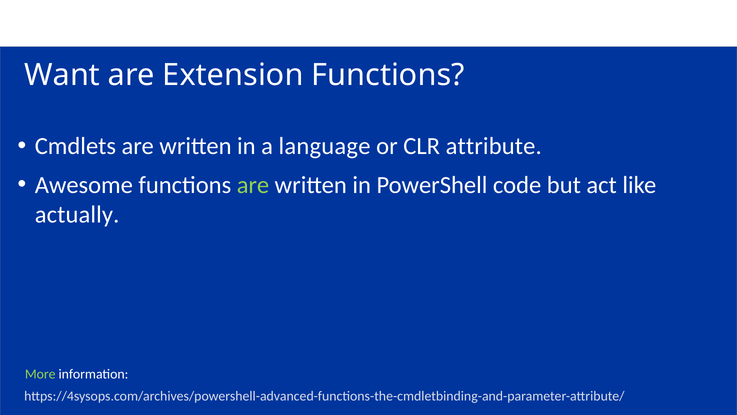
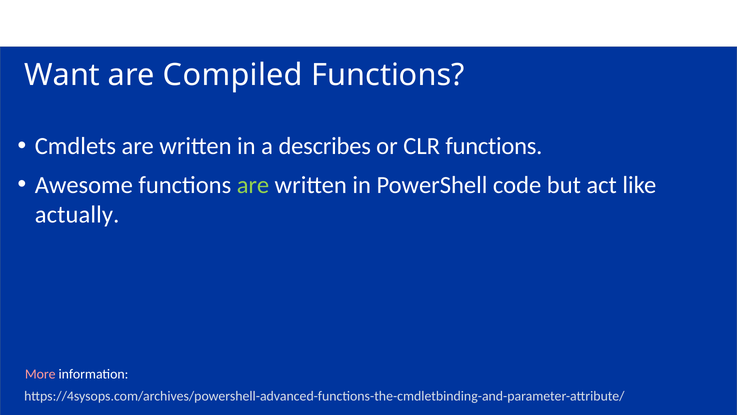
Extension: Extension -> Compiled
language: language -> describes
CLR attribute: attribute -> functions
More colour: light green -> pink
